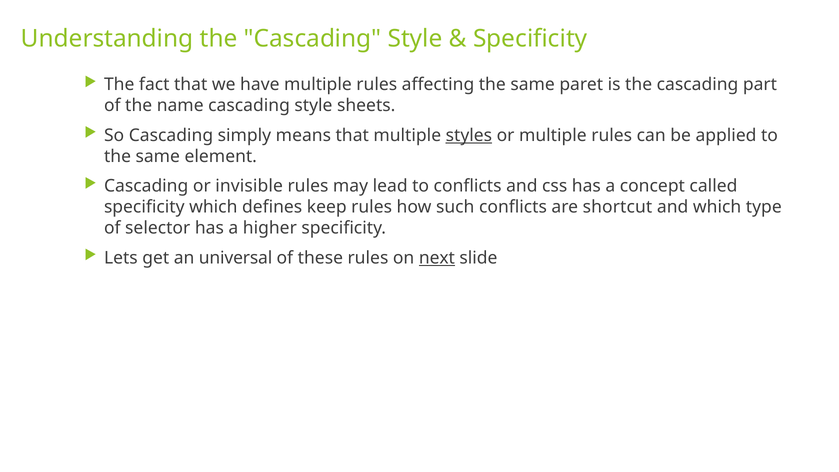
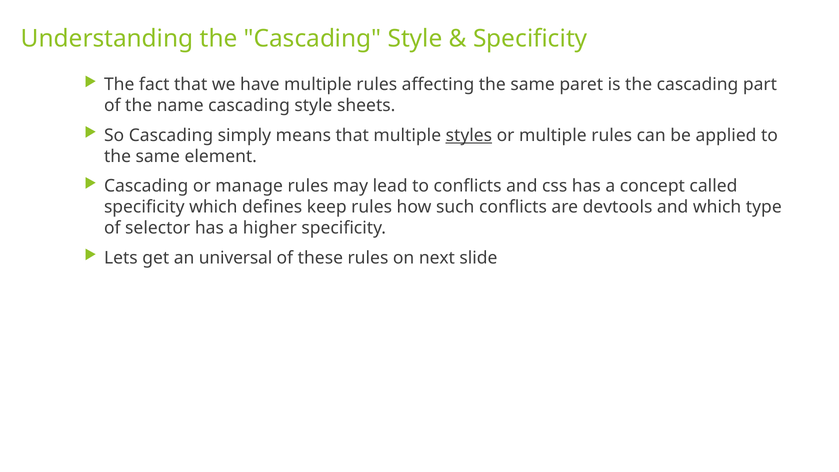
invisible: invisible -> manage
shortcut: shortcut -> devtools
next underline: present -> none
